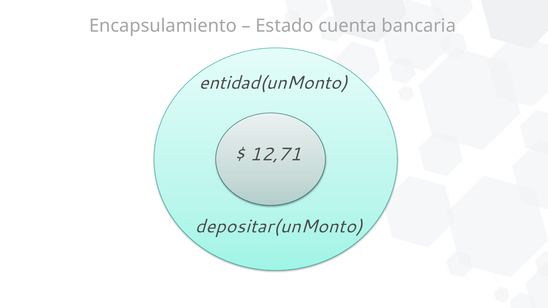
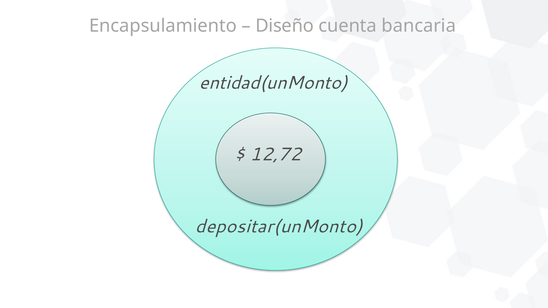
Estado: Estado -> Diseño
12,71: 12,71 -> 12,72
